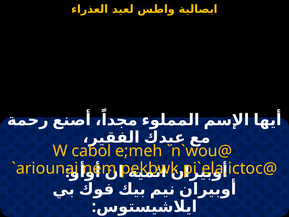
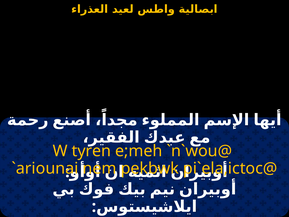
cabol: cabol -> tyren
